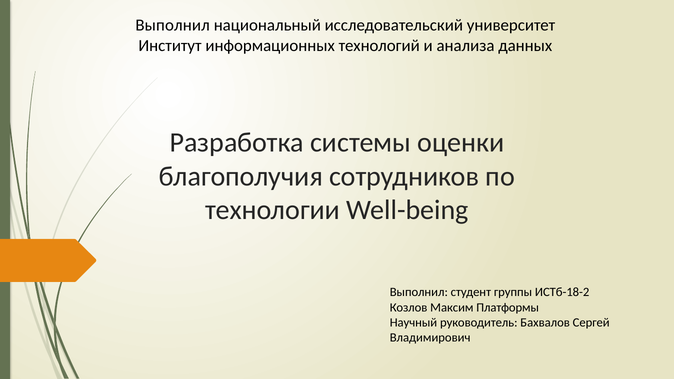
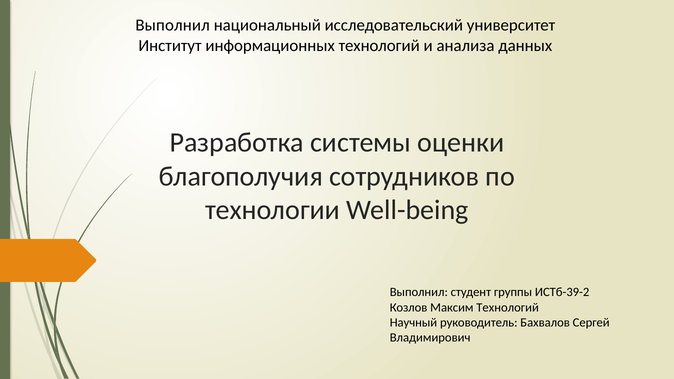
ИСТб-18-2: ИСТб-18-2 -> ИСТб-39-2
Максим Платформы: Платформы -> Технологий
